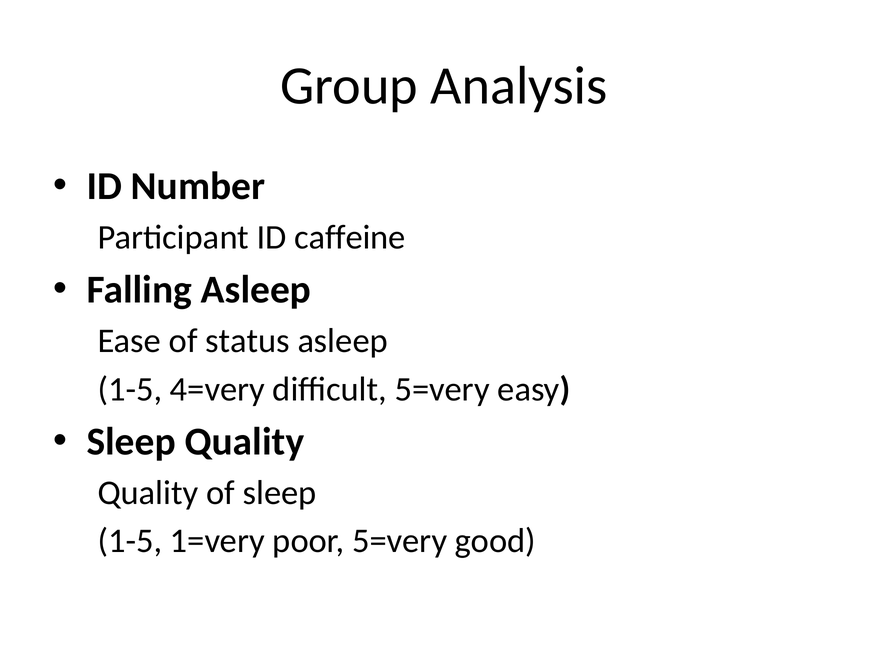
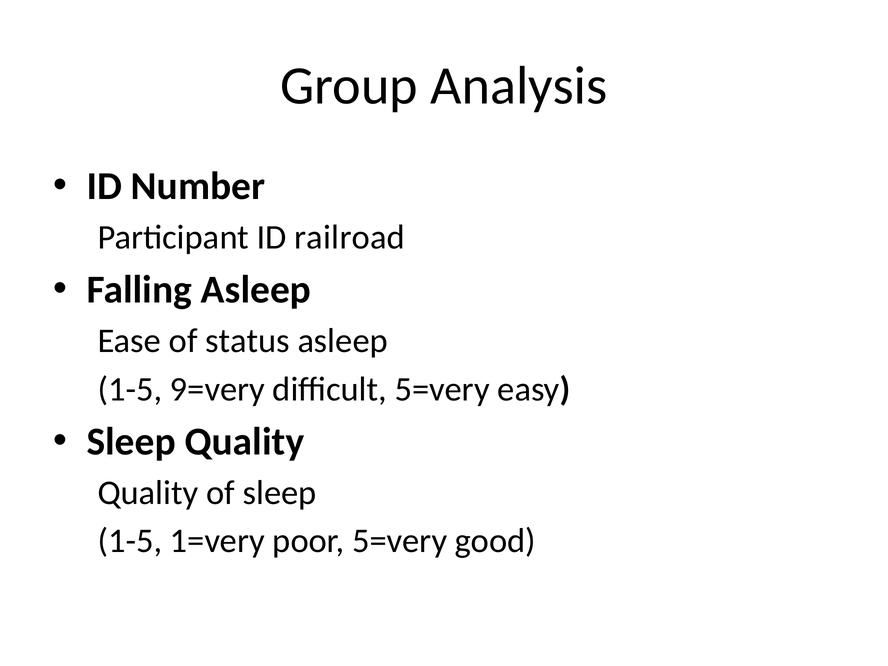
caffeine: caffeine -> railroad
4=very: 4=very -> 9=very
